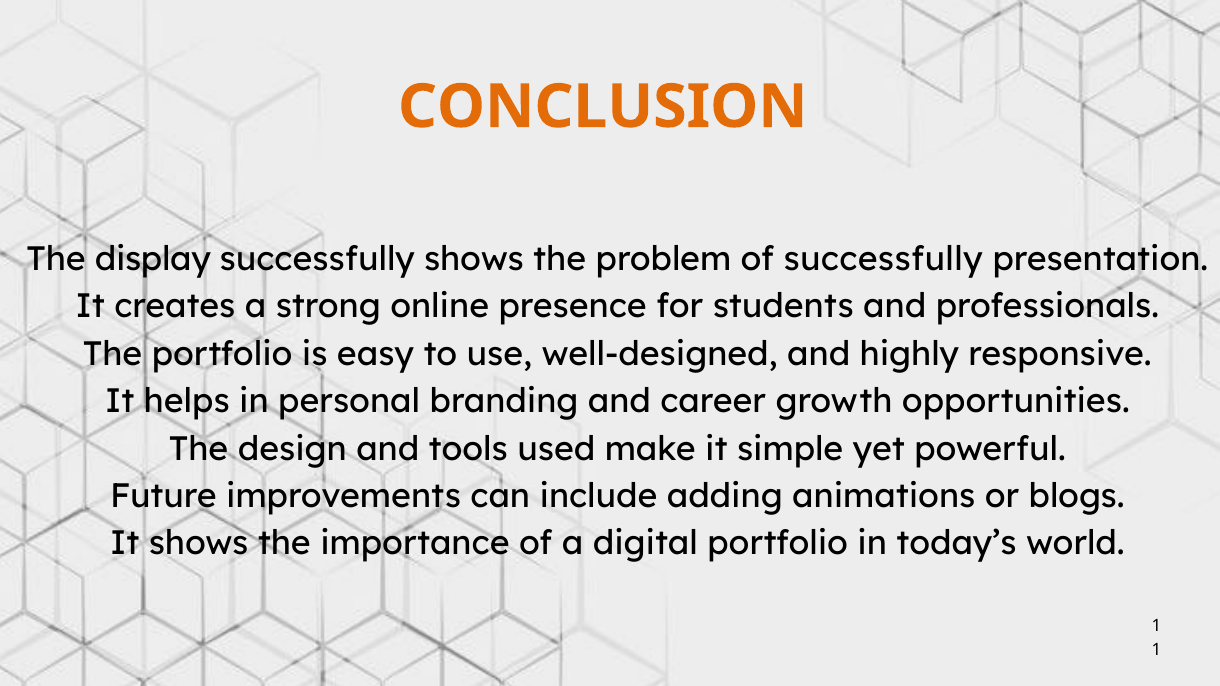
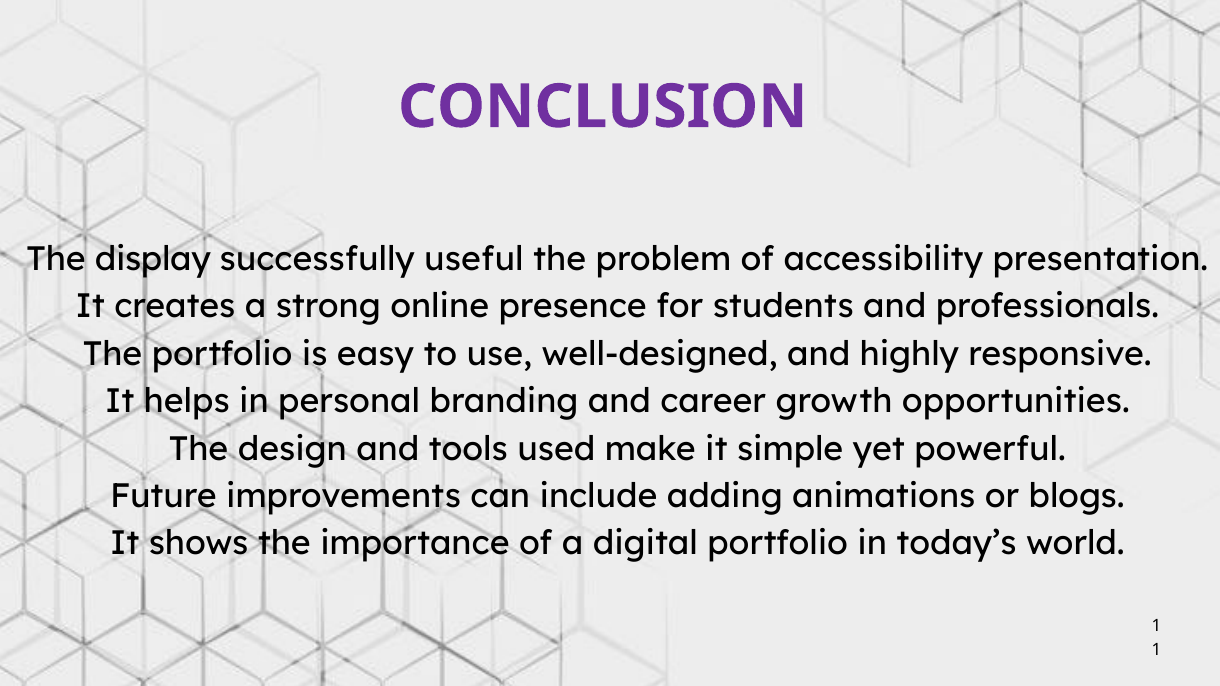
CONCLUSION colour: orange -> purple
successfully shows: shows -> useful
of successfully: successfully -> accessibility
